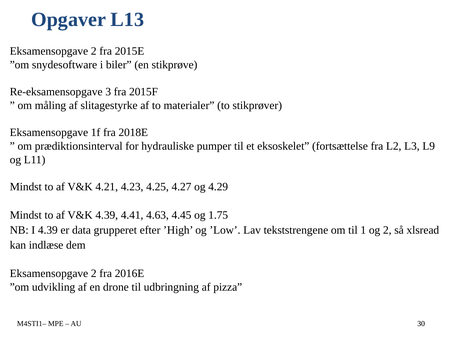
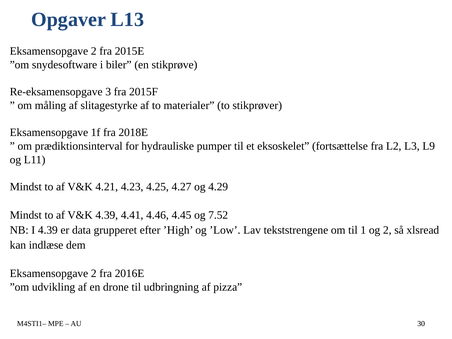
4.63: 4.63 -> 4.46
1.75: 1.75 -> 7.52
